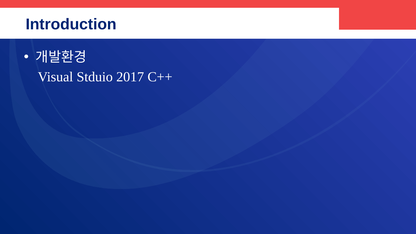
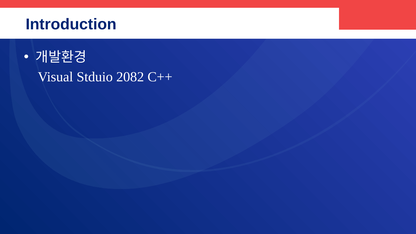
2017: 2017 -> 2082
